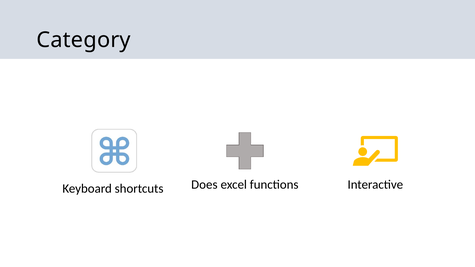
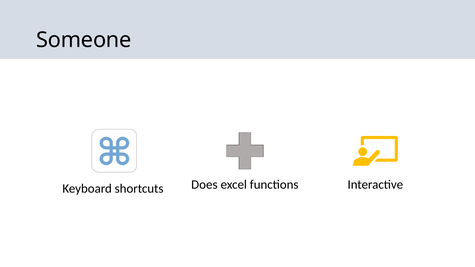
Category: Category -> Someone
